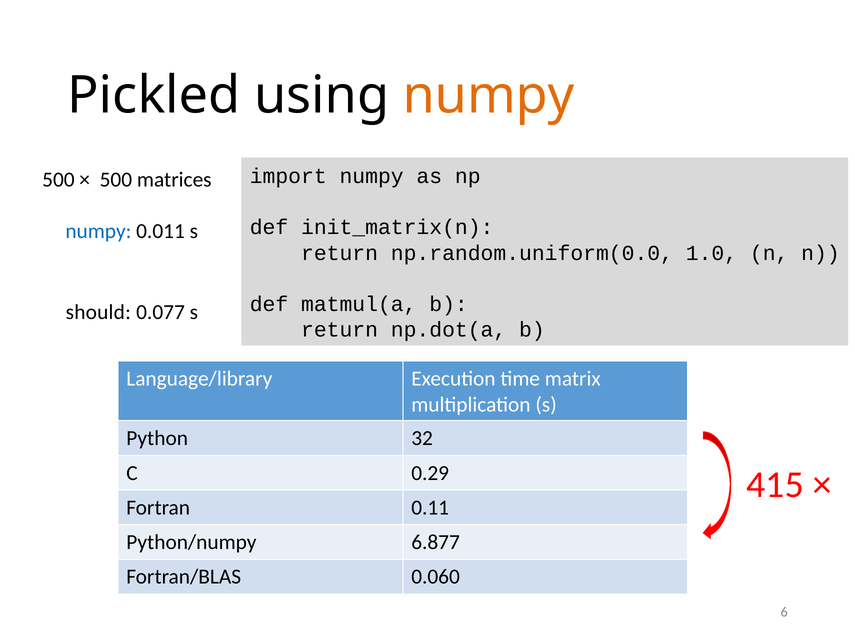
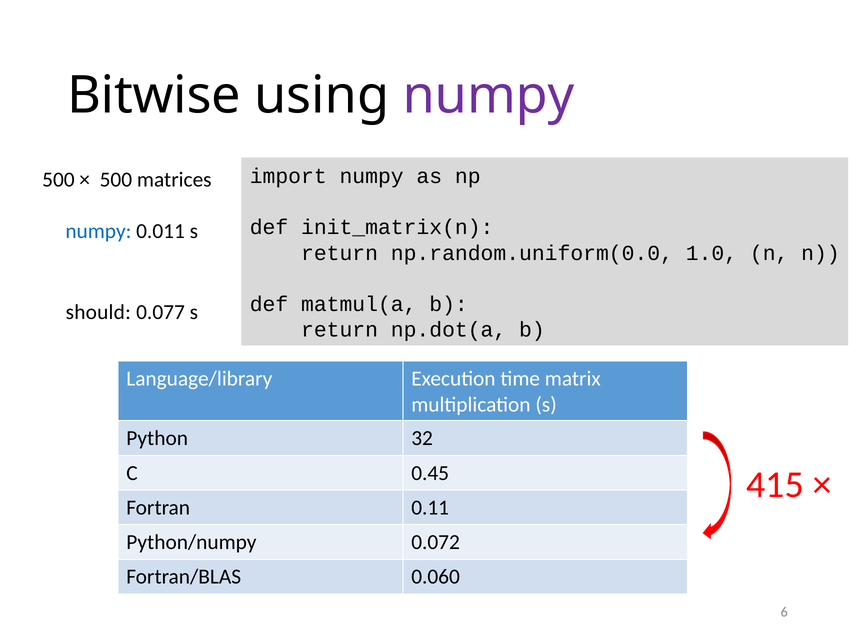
Pickled: Pickled -> Bitwise
numpy at (489, 96) colour: orange -> purple
0.29: 0.29 -> 0.45
6.877: 6.877 -> 0.072
